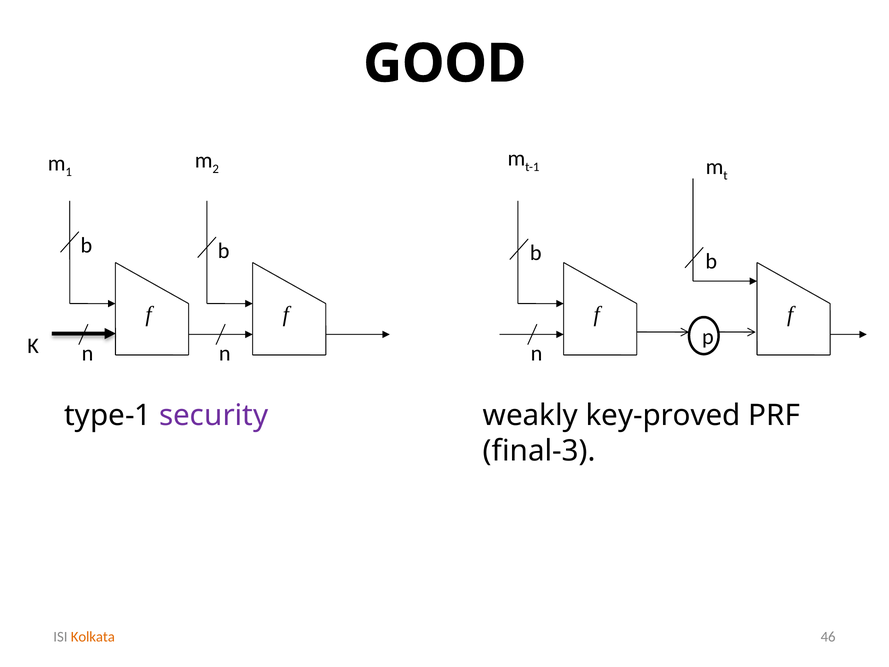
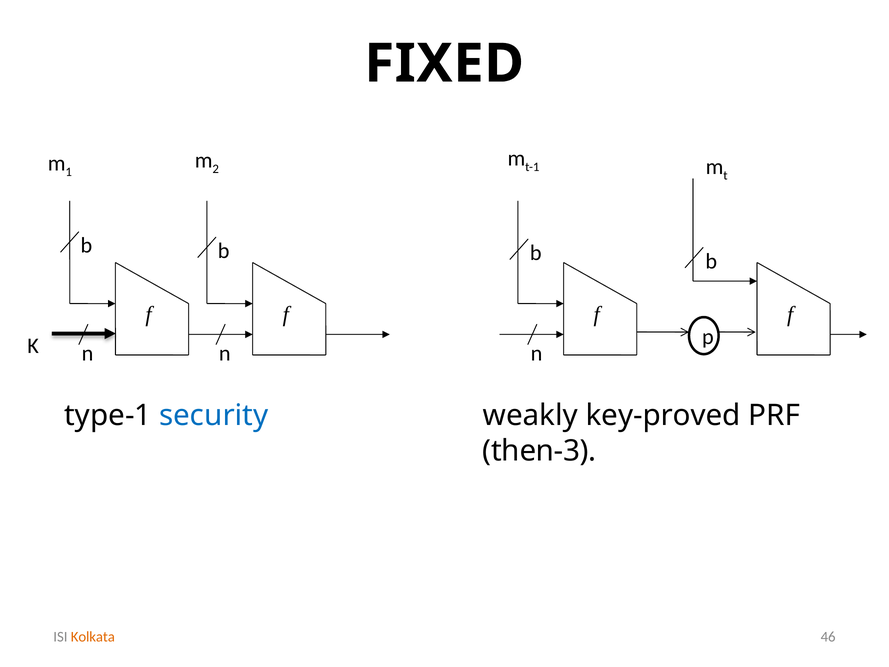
GOOD: GOOD -> FIXED
security colour: purple -> blue
final-3: final-3 -> then-3
